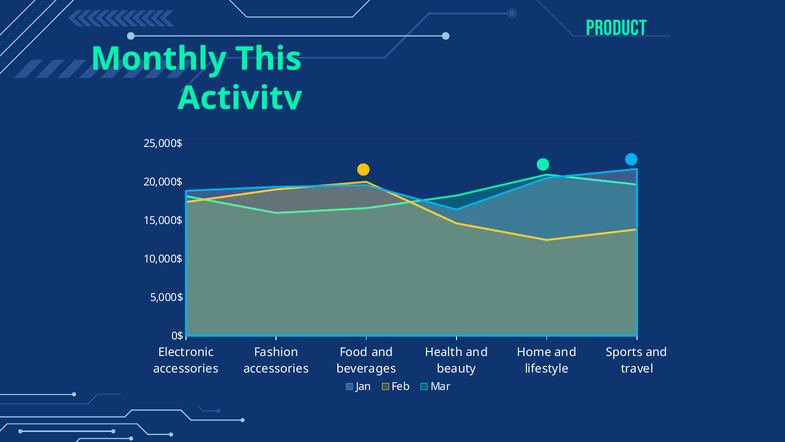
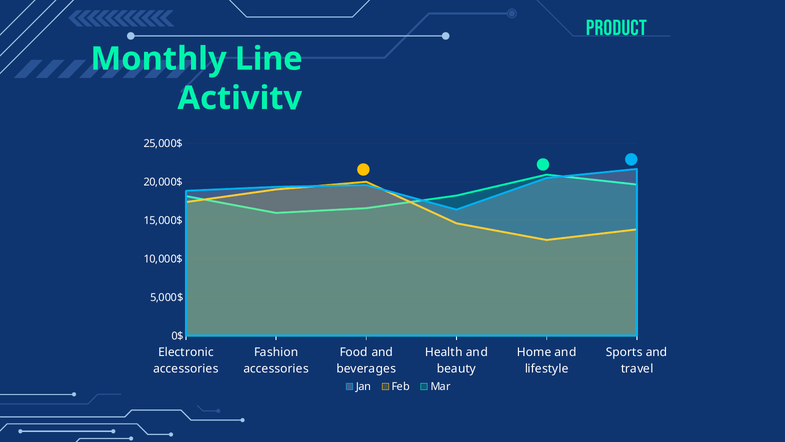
This: This -> Line
